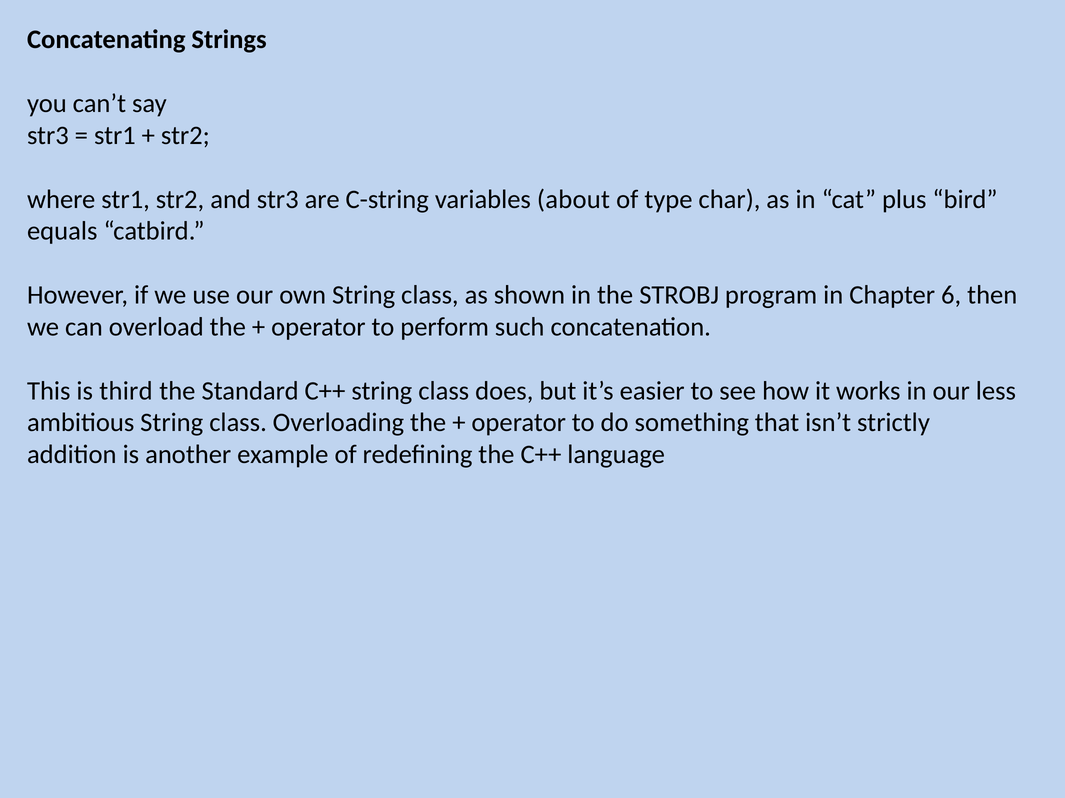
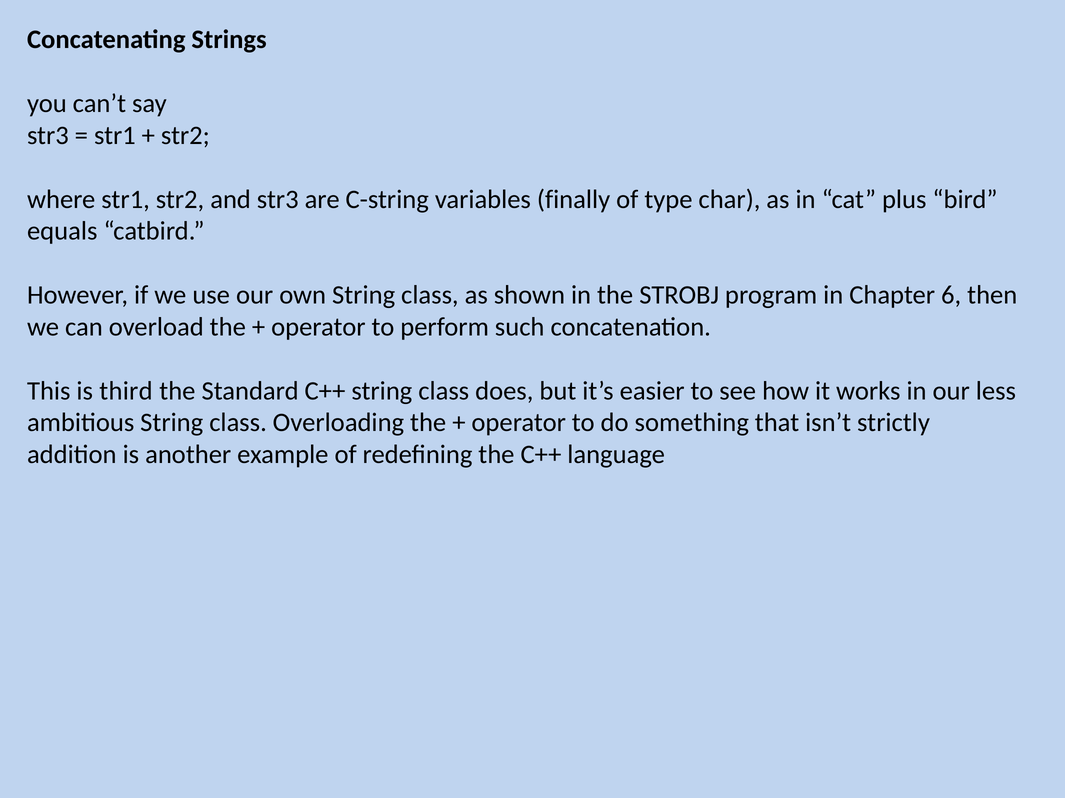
about: about -> finally
